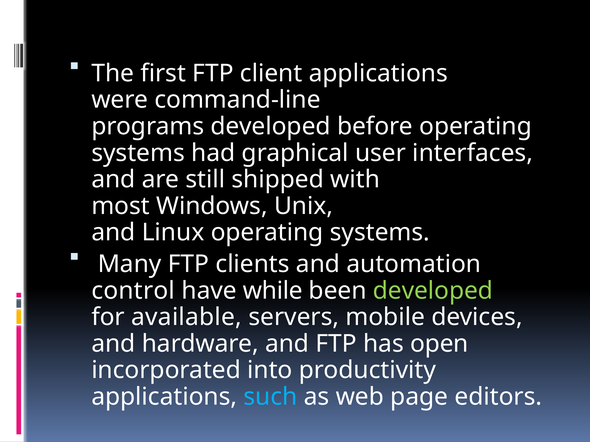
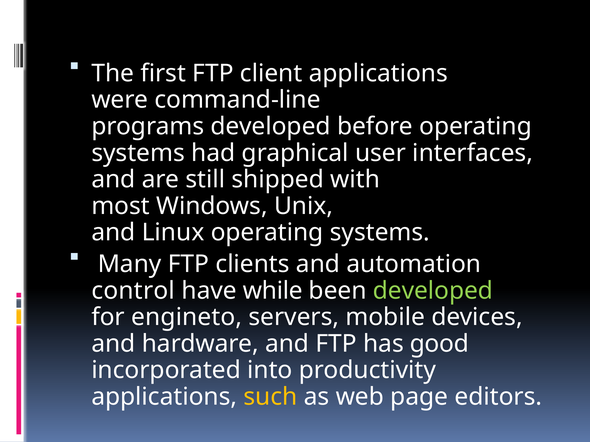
available: available -> engineto
open: open -> good
such colour: light blue -> yellow
